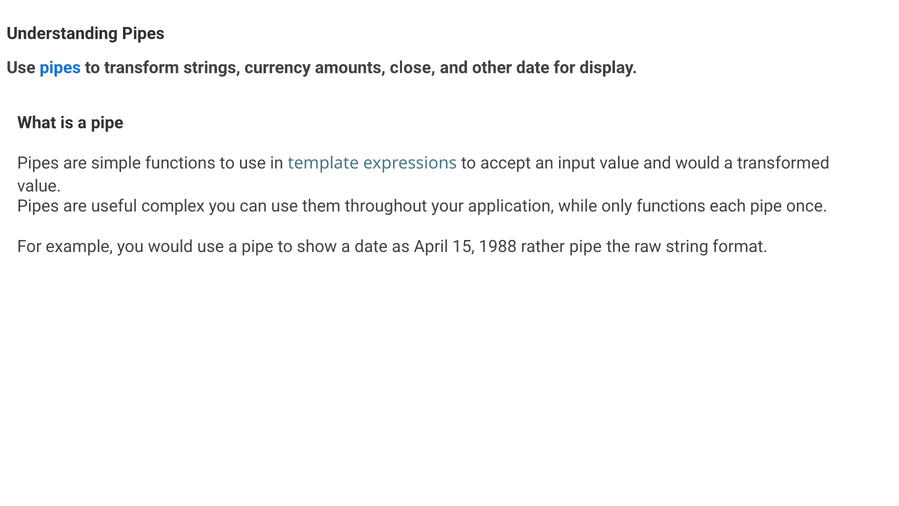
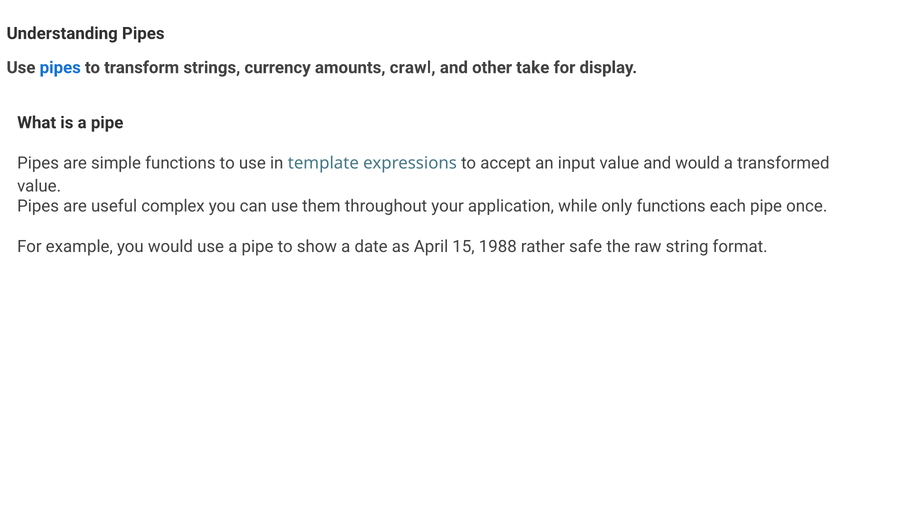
close: close -> crawl
other date: date -> take
rather pipe: pipe -> safe
